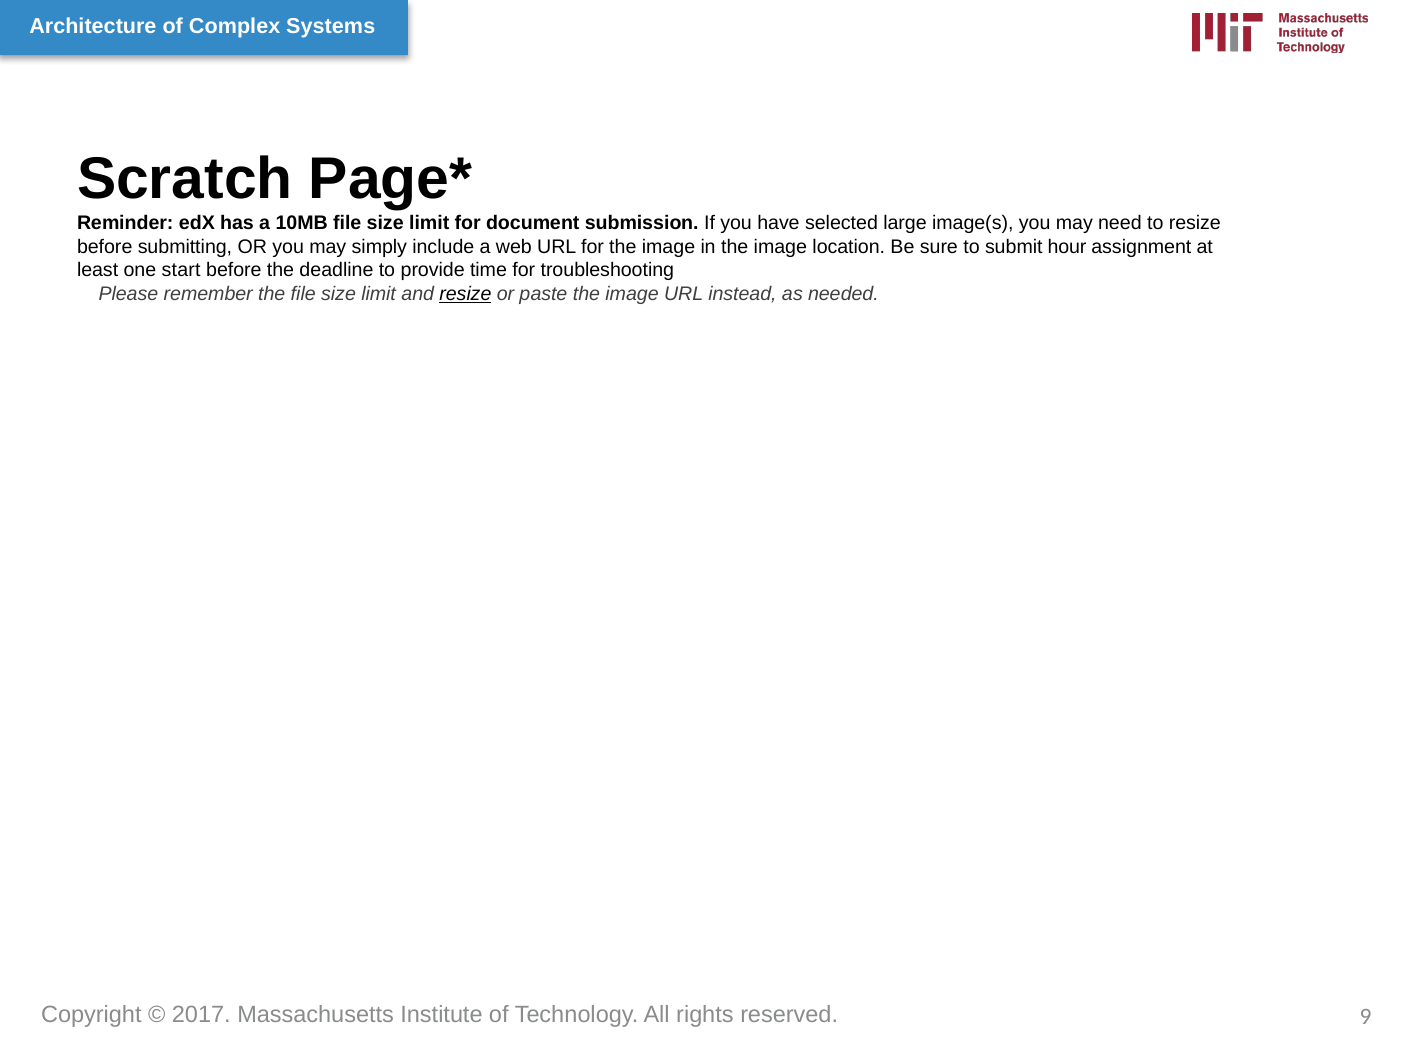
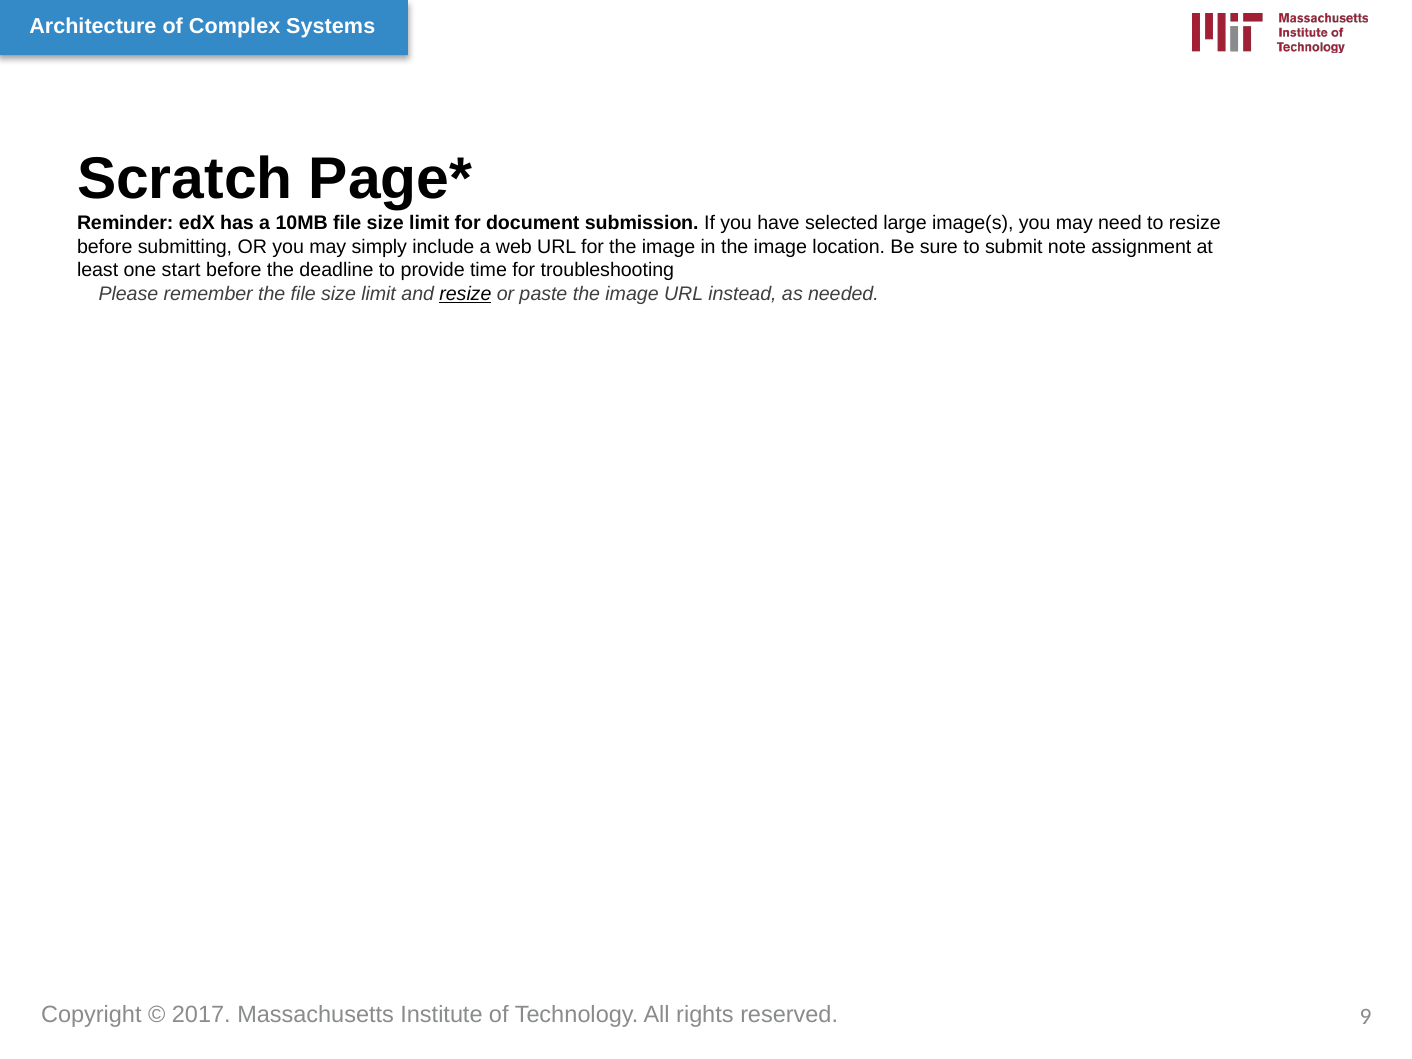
hour: hour -> note
